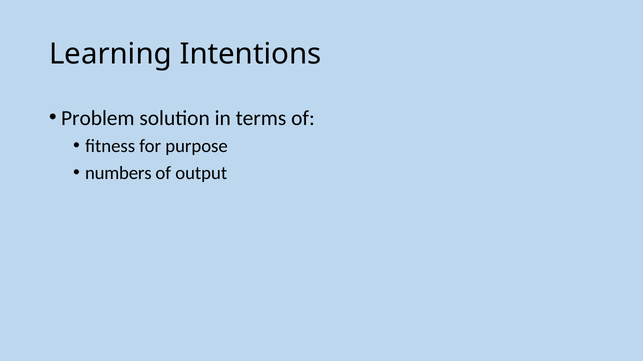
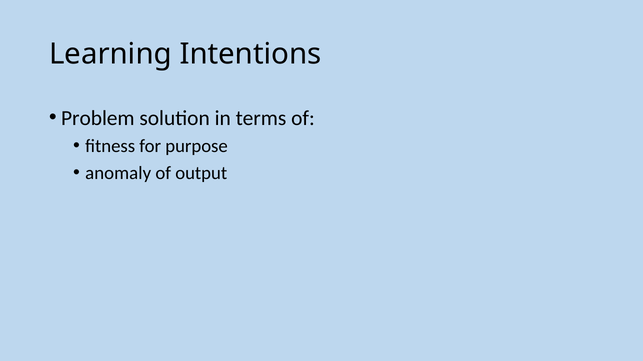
numbers: numbers -> anomaly
